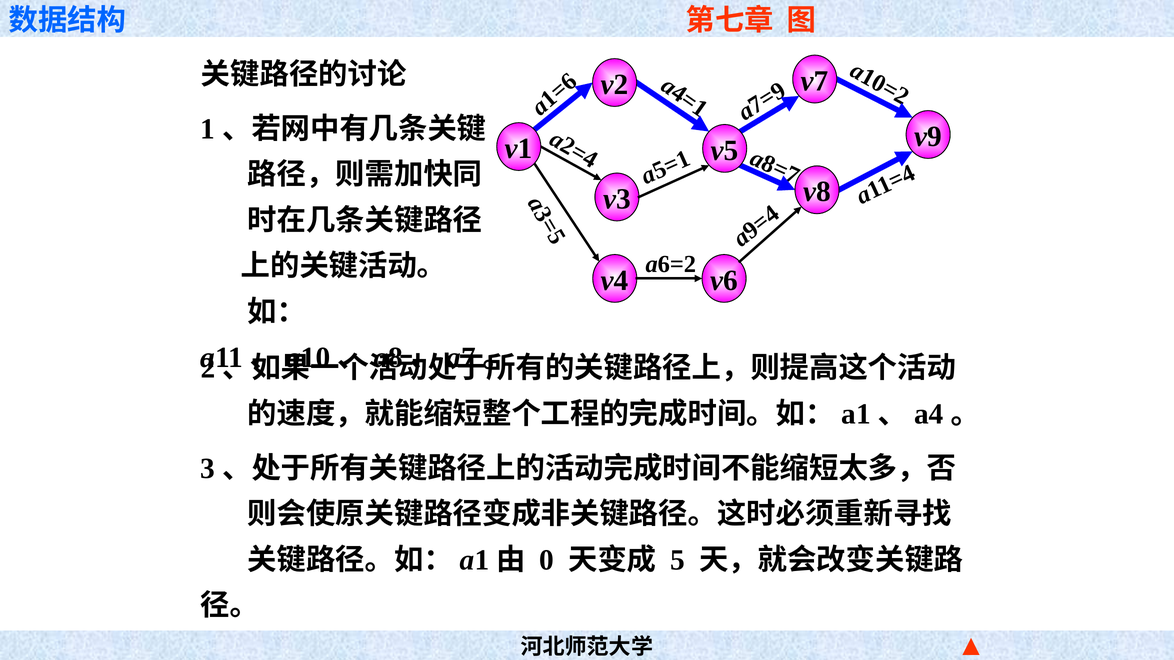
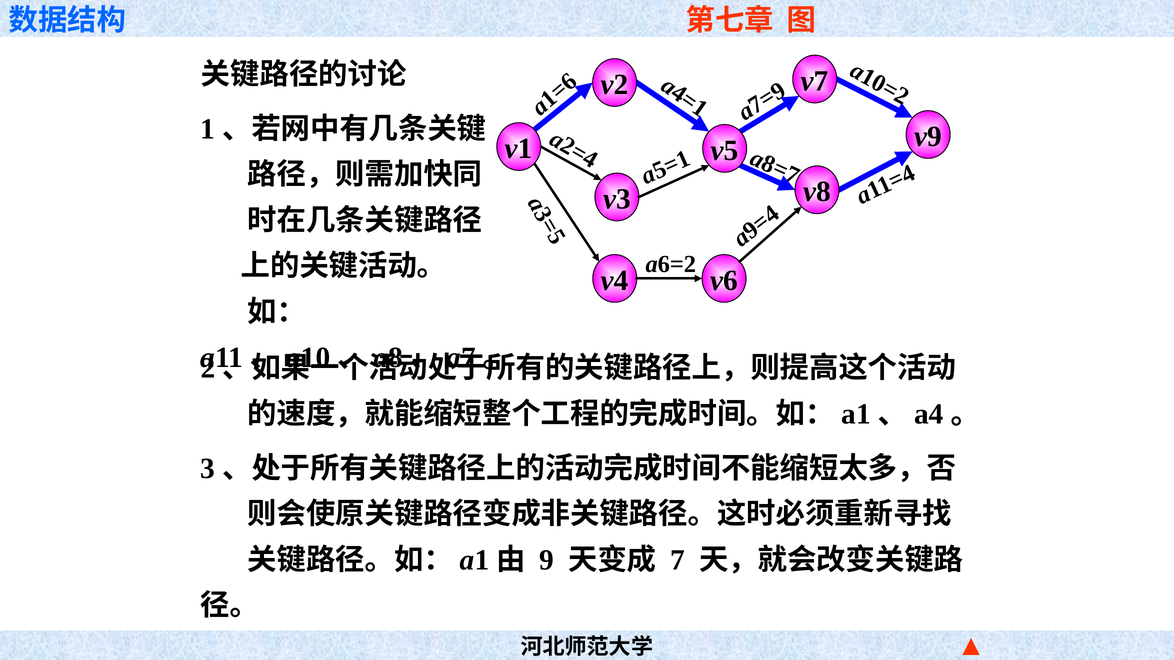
0 at (547, 560): 0 -> 9
5 at (677, 560): 5 -> 7
